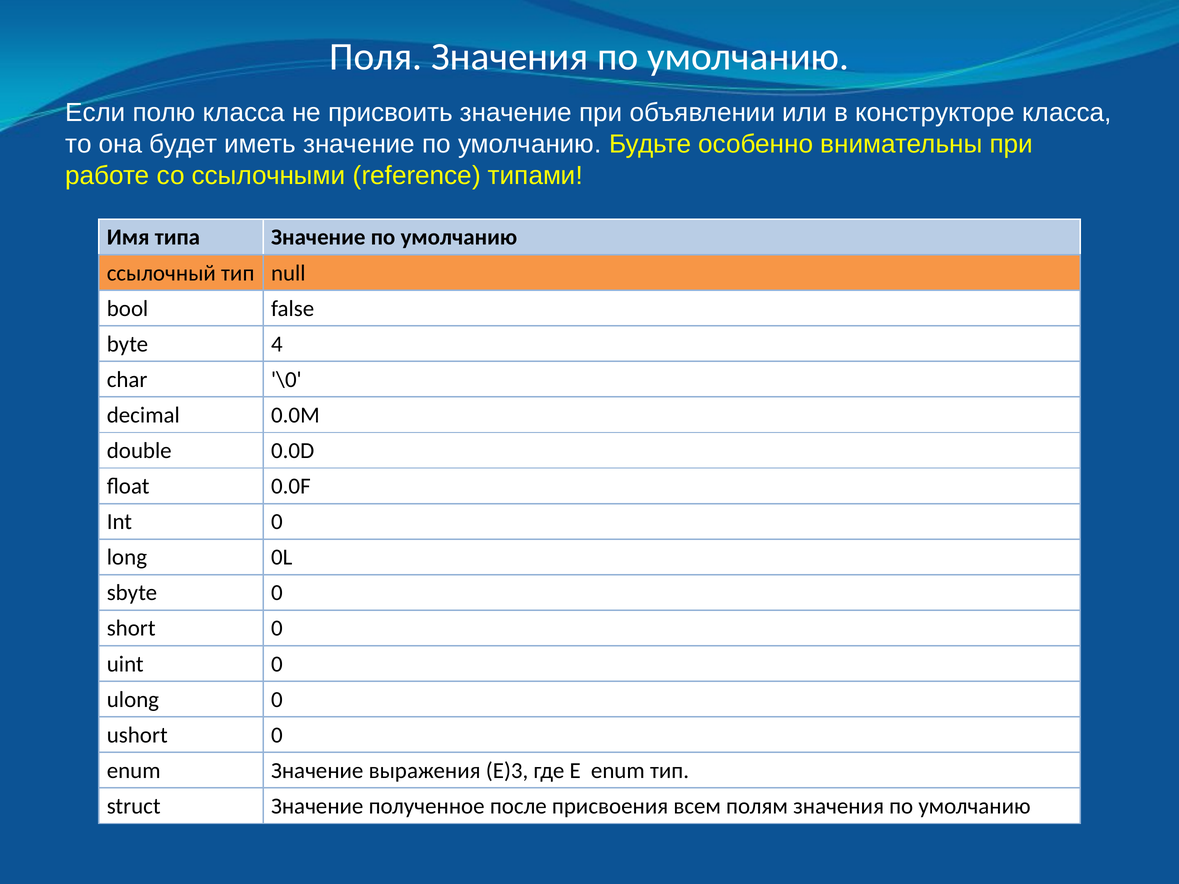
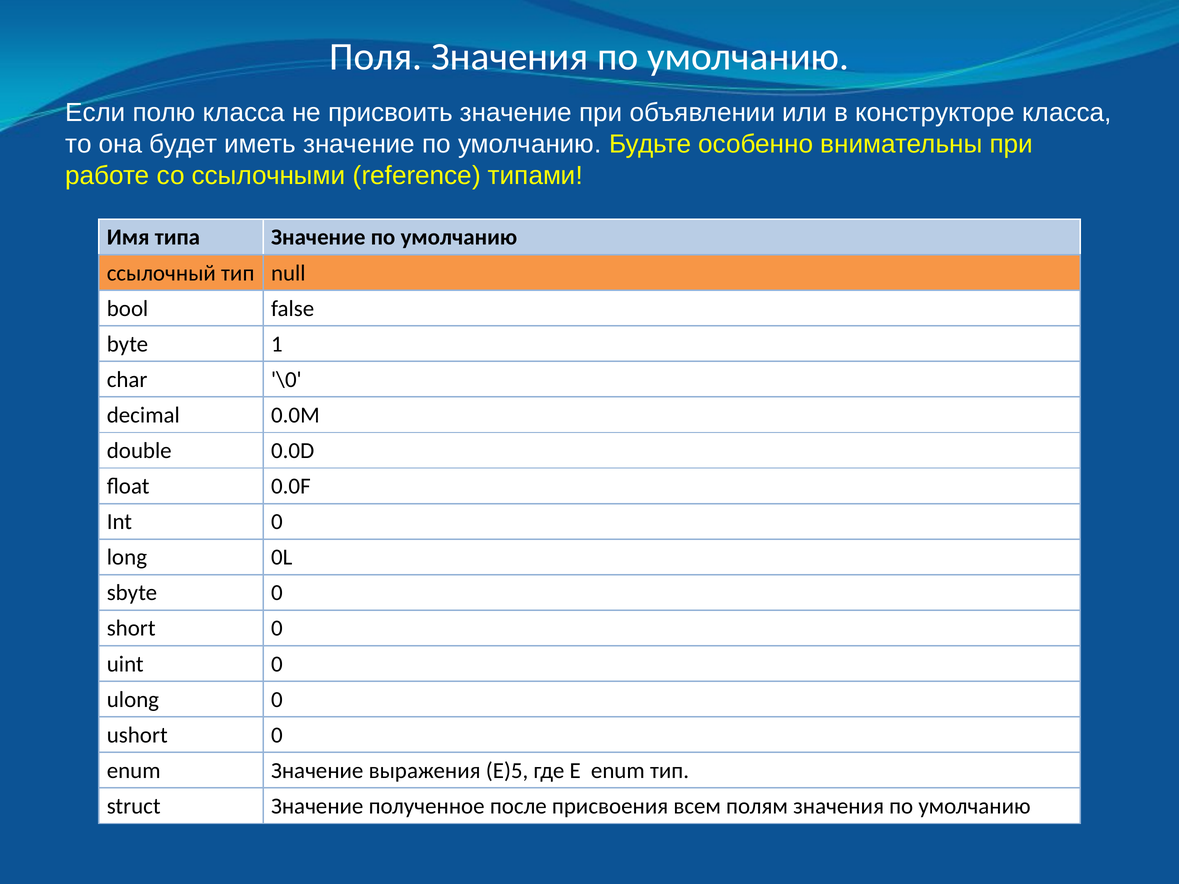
4: 4 -> 1
E)3: E)3 -> E)5
